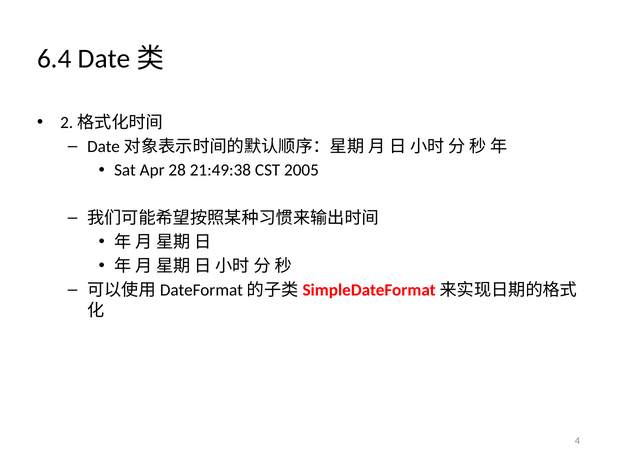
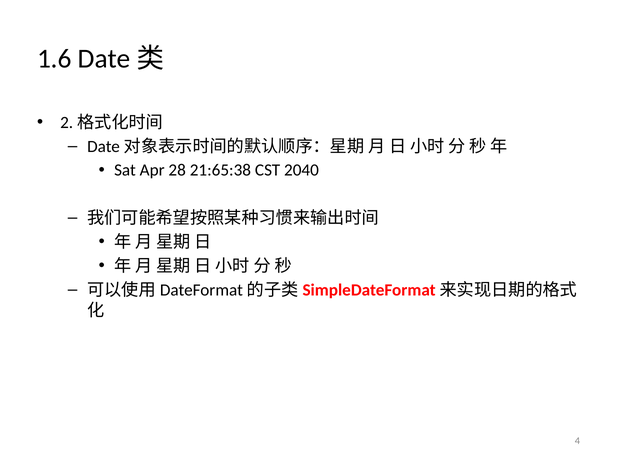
6.4: 6.4 -> 1.6
21:49:38: 21:49:38 -> 21:65:38
2005: 2005 -> 2040
